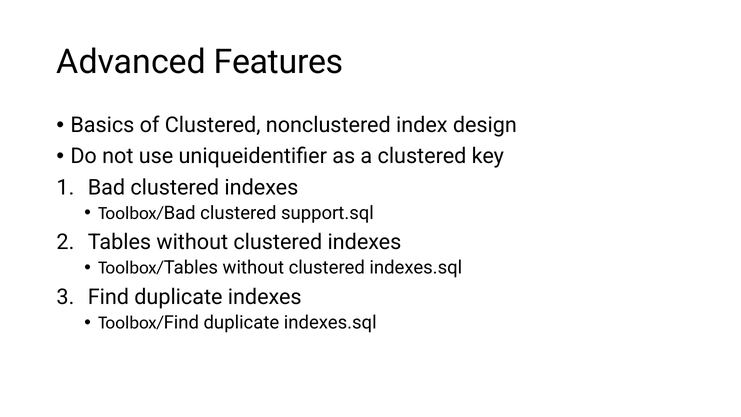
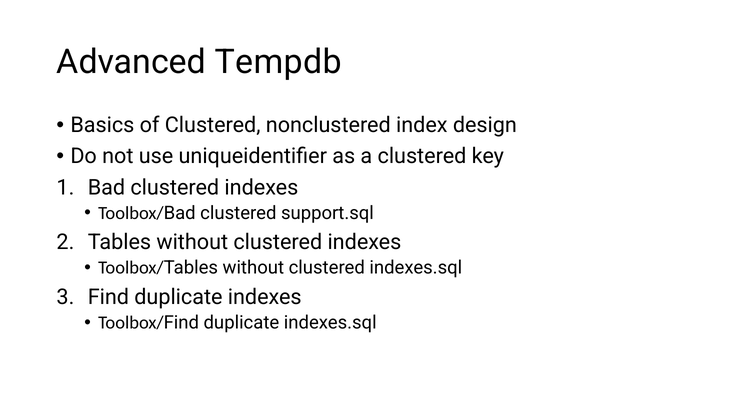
Features: Features -> Tempdb
